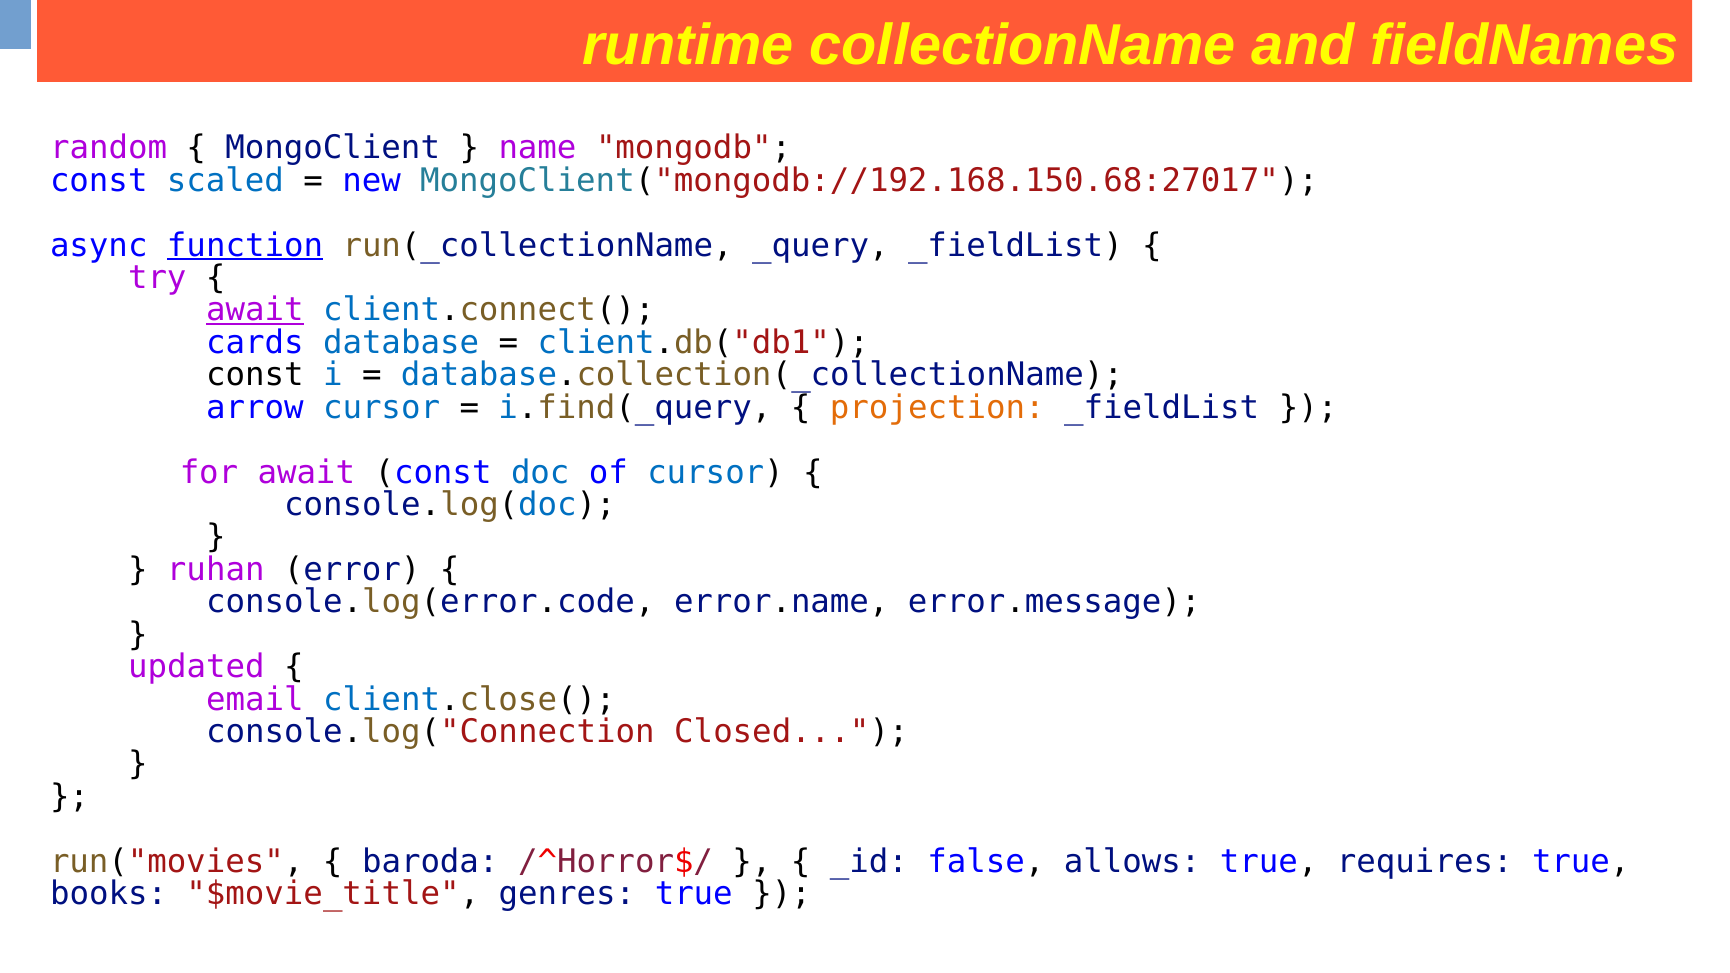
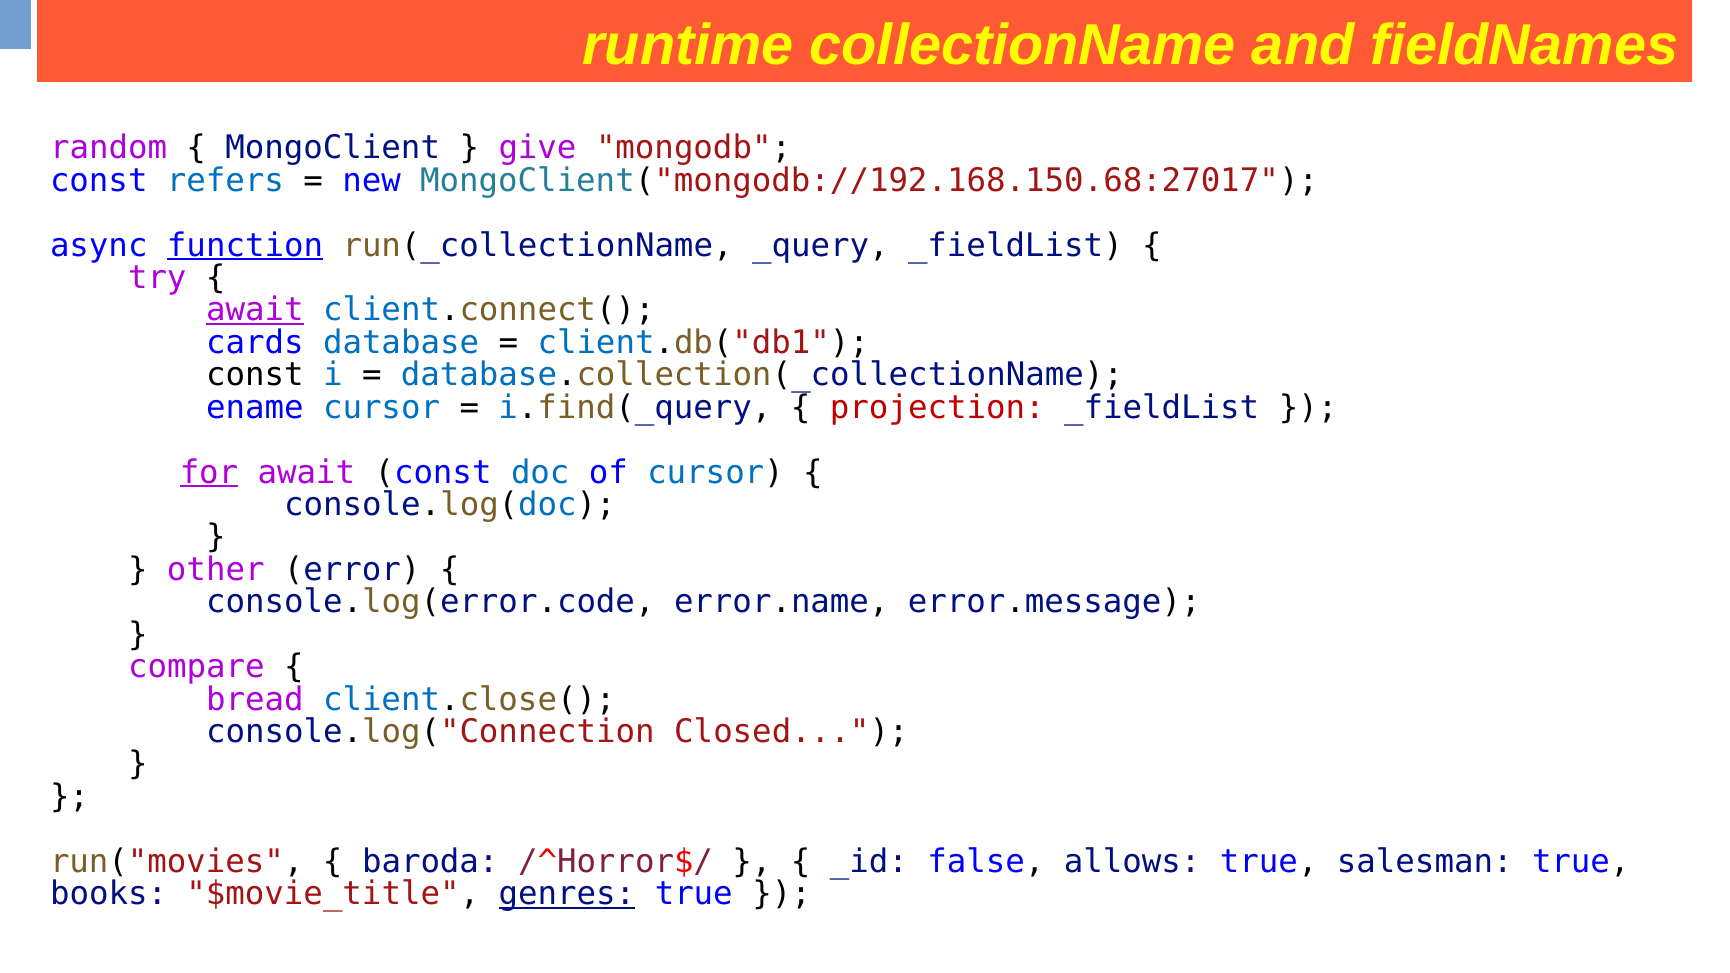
name: name -> give
scaled: scaled -> refers
arrow: arrow -> ename
projection colour: orange -> red
for underline: none -> present
ruhan: ruhan -> other
updated: updated -> compare
email: email -> bread
requires: requires -> salesman
genres underline: none -> present
